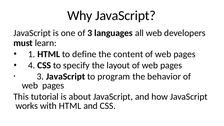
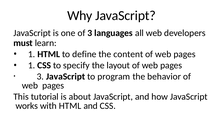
4 at (32, 65): 4 -> 1
